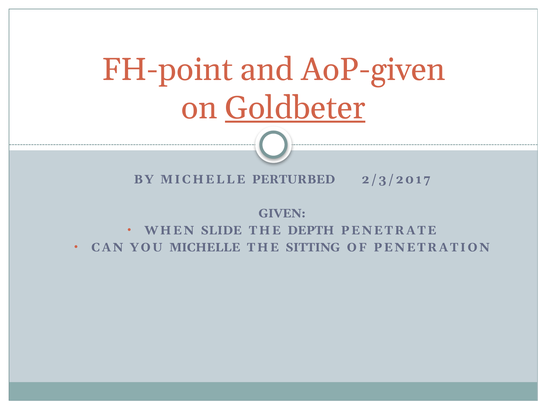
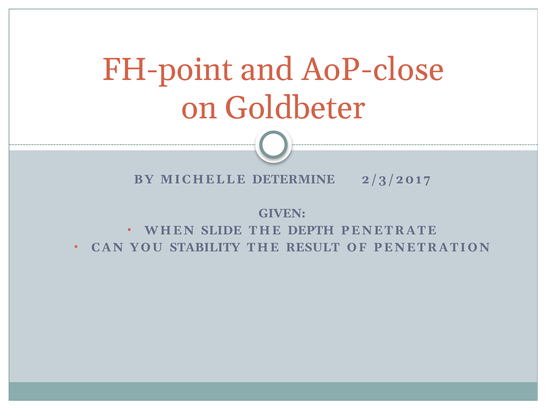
AoP-given: AoP-given -> AoP-close
Goldbeter underline: present -> none
PERTURBED: PERTURBED -> DETERMINE
YOU MICHELLE: MICHELLE -> STABILITY
SITTING: SITTING -> RESULT
